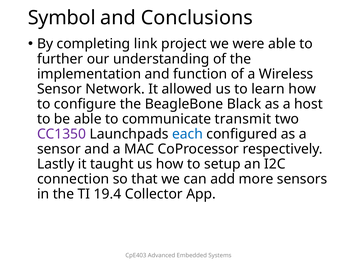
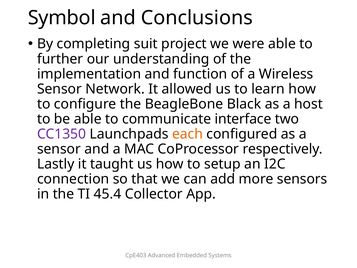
link: link -> suit
transmit: transmit -> interface
each colour: blue -> orange
19.4: 19.4 -> 45.4
